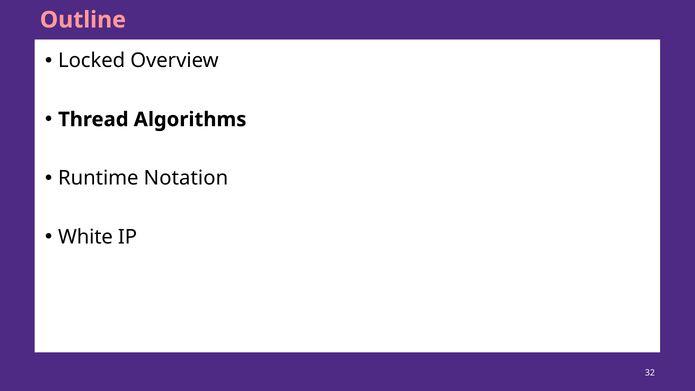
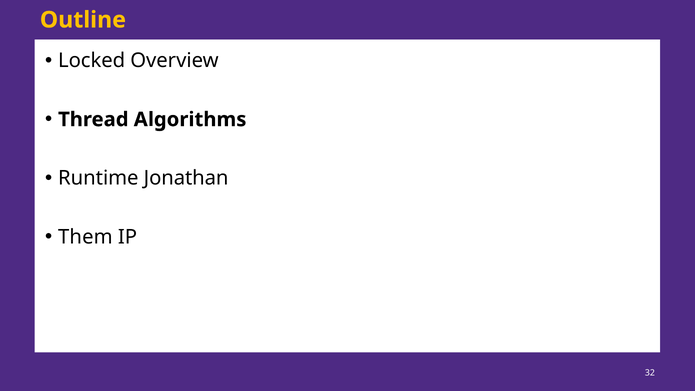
Outline colour: pink -> yellow
Notation: Notation -> Jonathan
White: White -> Them
